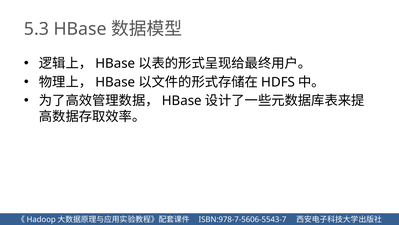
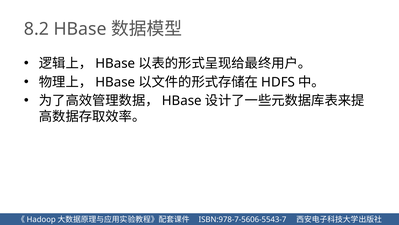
5.3: 5.3 -> 8.2
